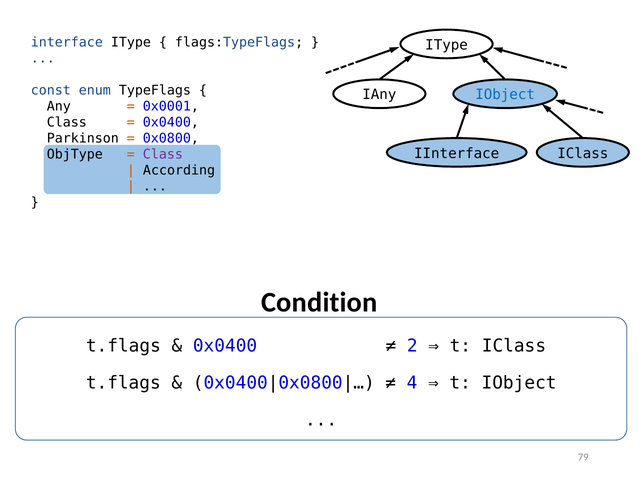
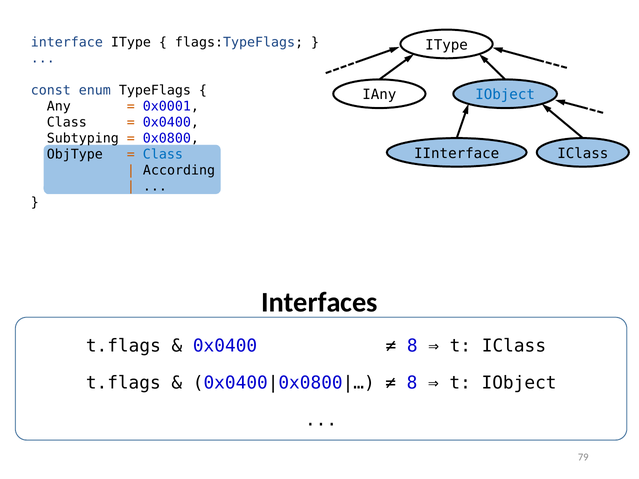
Parkinson: Parkinson -> Subtyping
Class at (163, 154) colour: purple -> blue
Condition: Condition -> Interfaces
2 at (412, 346): 2 -> 8
4 at (412, 383): 4 -> 8
